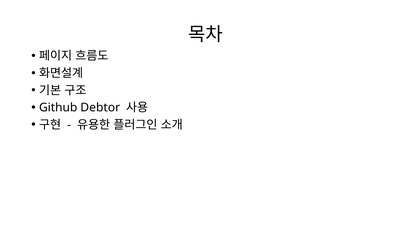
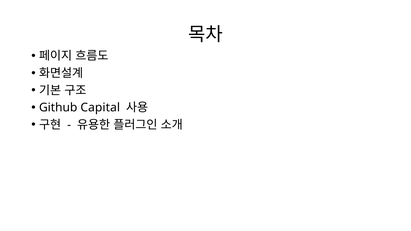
Debtor: Debtor -> Capital
